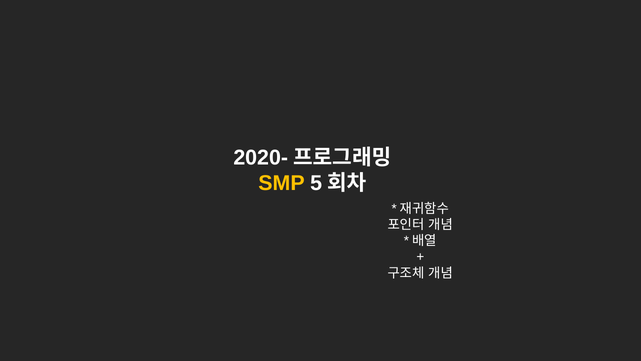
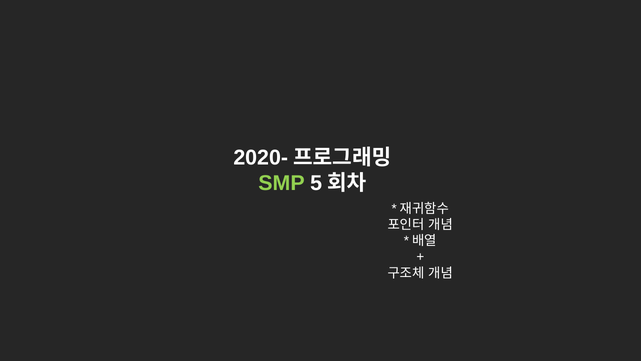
SMP colour: yellow -> light green
